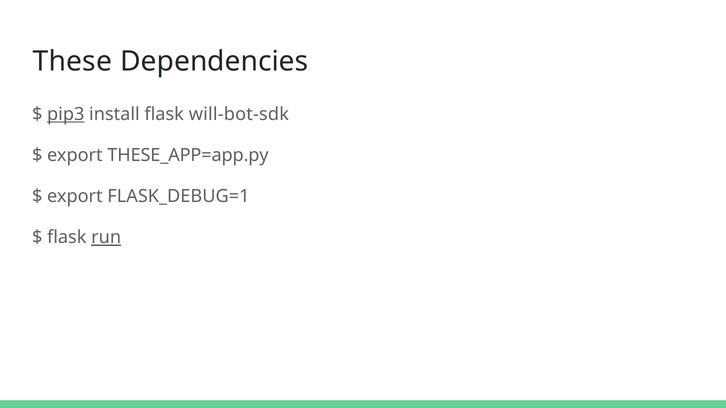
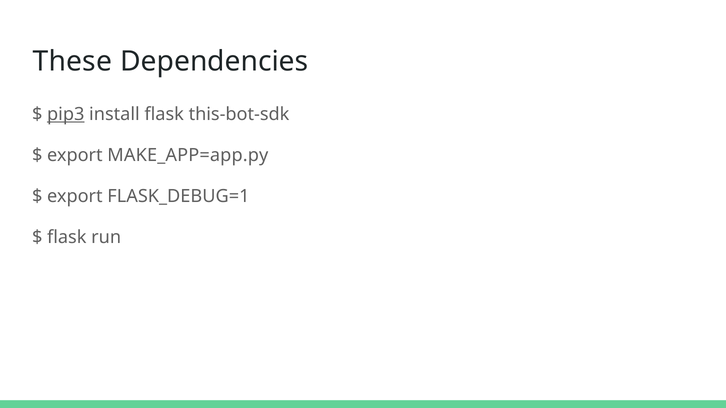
will-bot-sdk: will-bot-sdk -> this-bot-sdk
THESE_APP=app.py: THESE_APP=app.py -> MAKE_APP=app.py
run underline: present -> none
